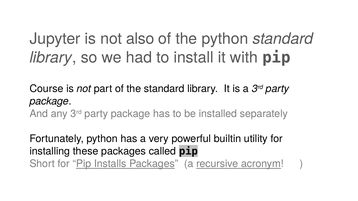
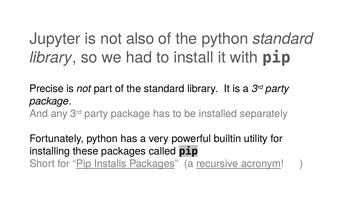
Course: Course -> Precise
